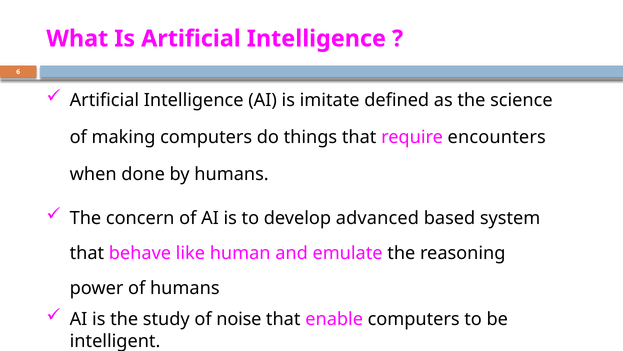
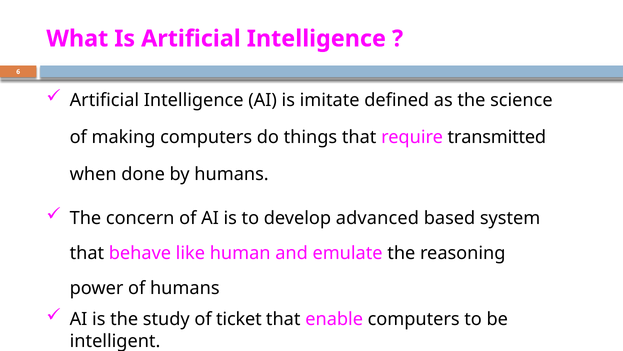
encounters: encounters -> transmitted
noise: noise -> ticket
